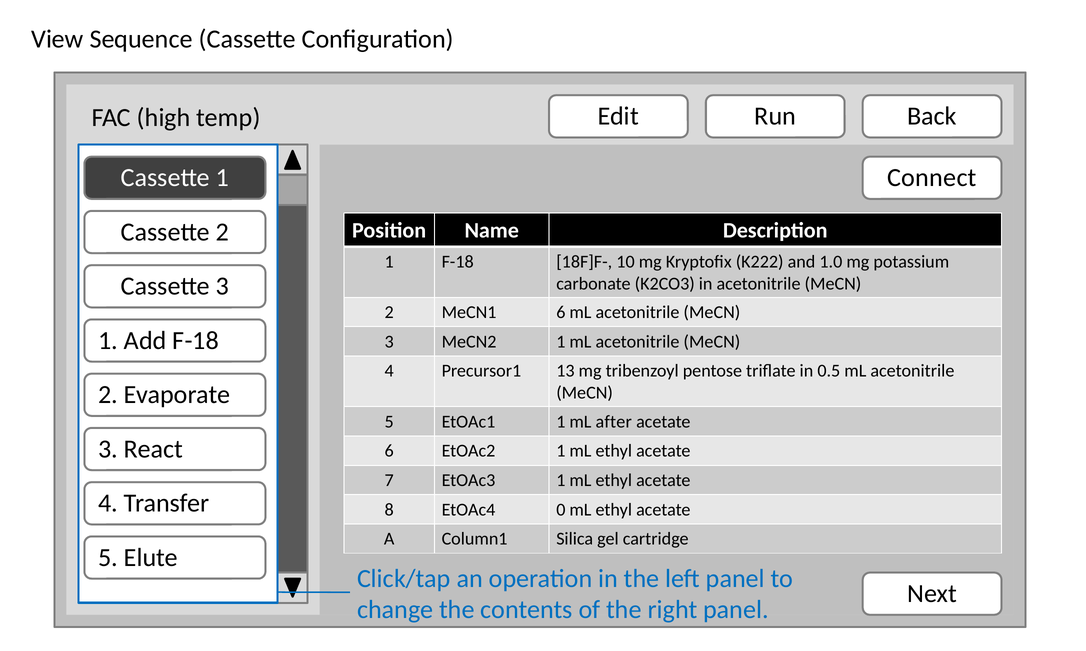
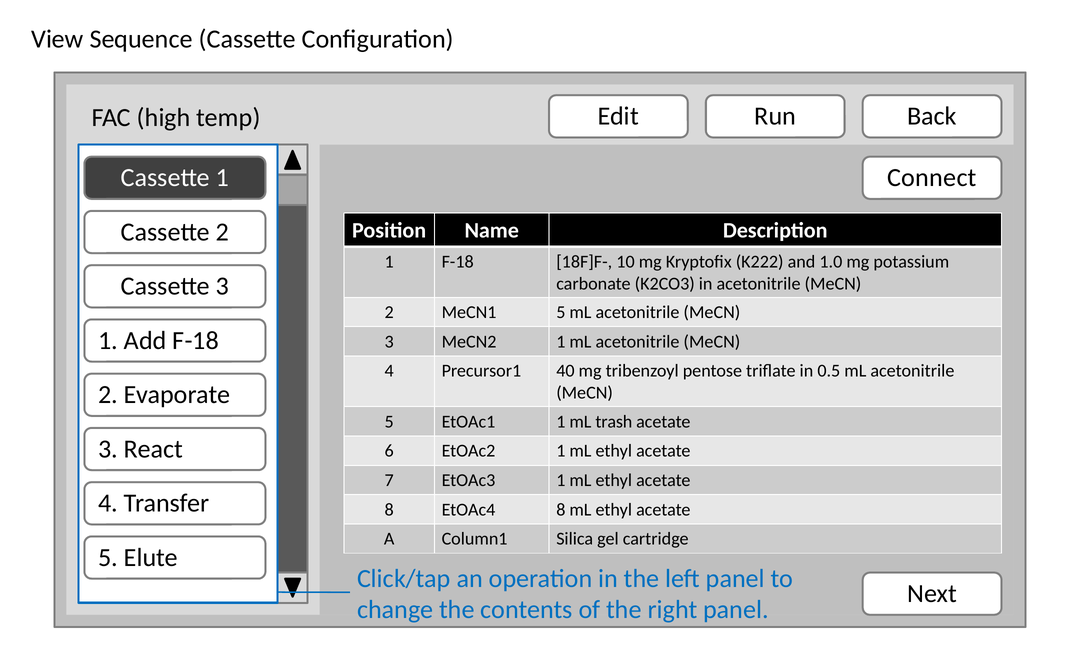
MeCN1 6: 6 -> 5
13: 13 -> 40
after: after -> trash
EtOAc4 0: 0 -> 8
